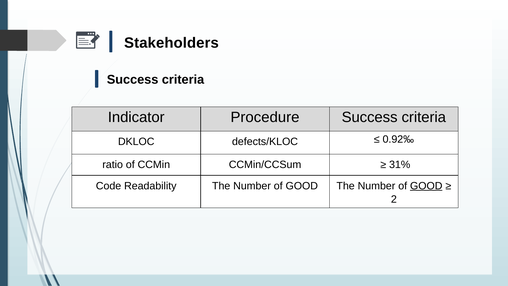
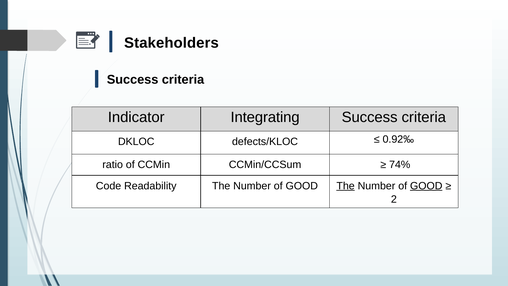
Procedure: Procedure -> Integrating
31%: 31% -> 74%
The at (346, 186) underline: none -> present
